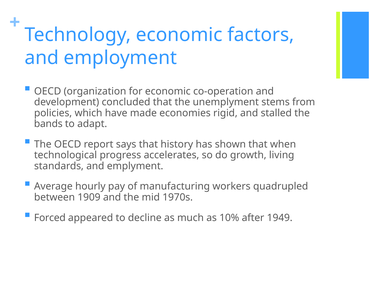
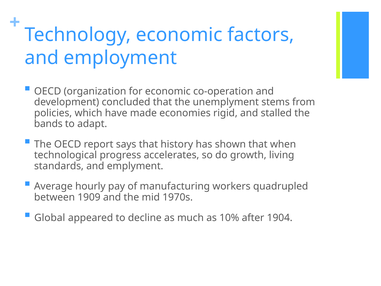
Forced: Forced -> Global
1949: 1949 -> 1904
